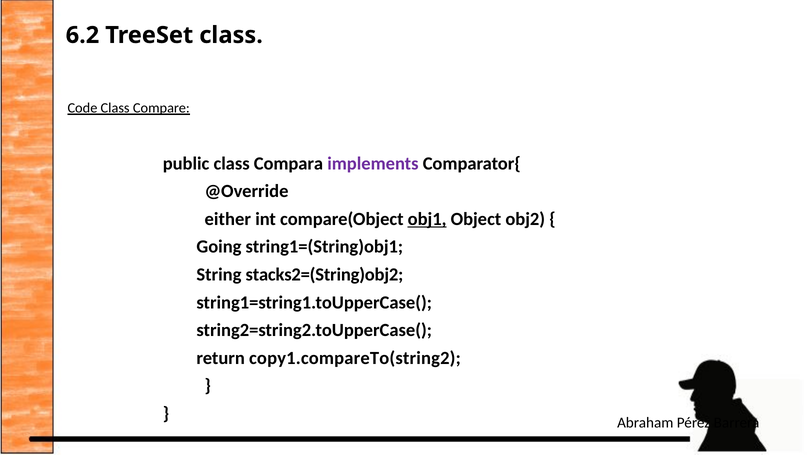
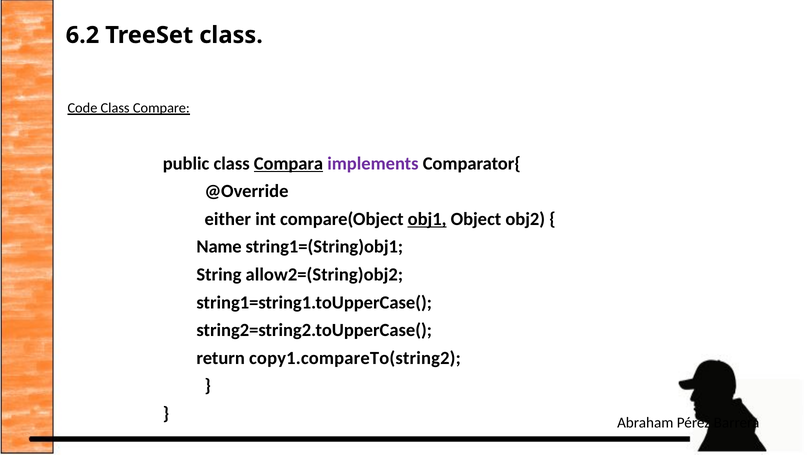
Compara underline: none -> present
Going: Going -> Name
stacks2=(String)obj2: stacks2=(String)obj2 -> allow2=(String)obj2
